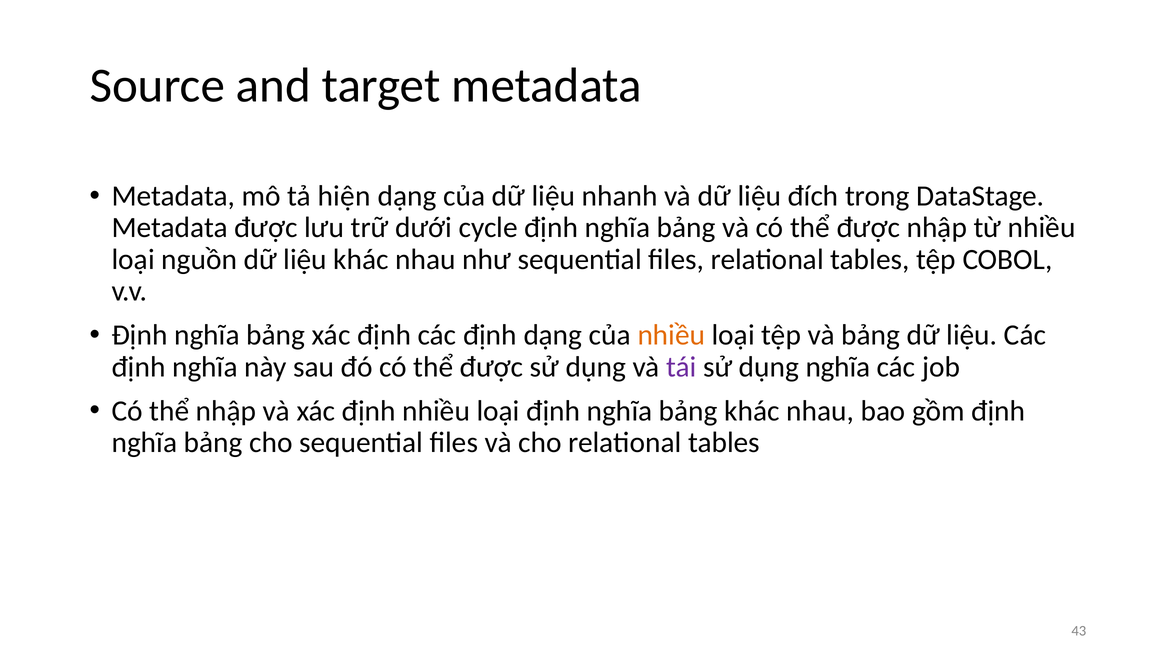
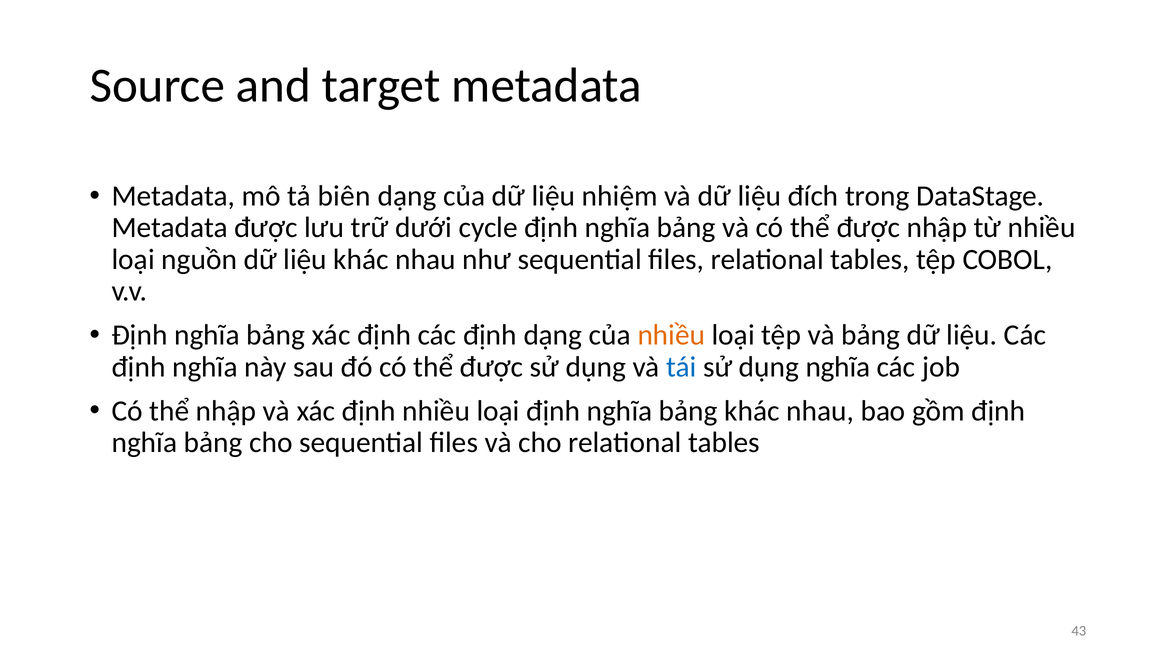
hiện: hiện -> biên
nhanh: nhanh -> nhiệm
tái colour: purple -> blue
